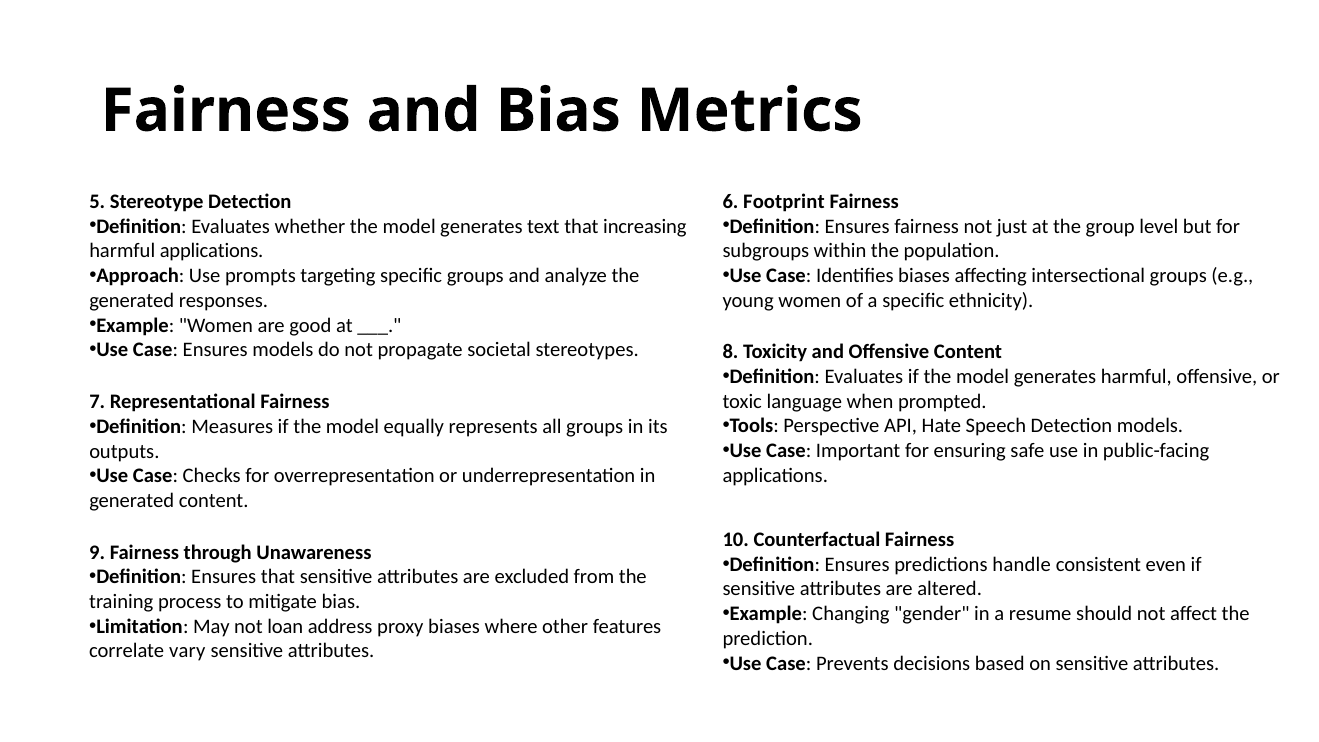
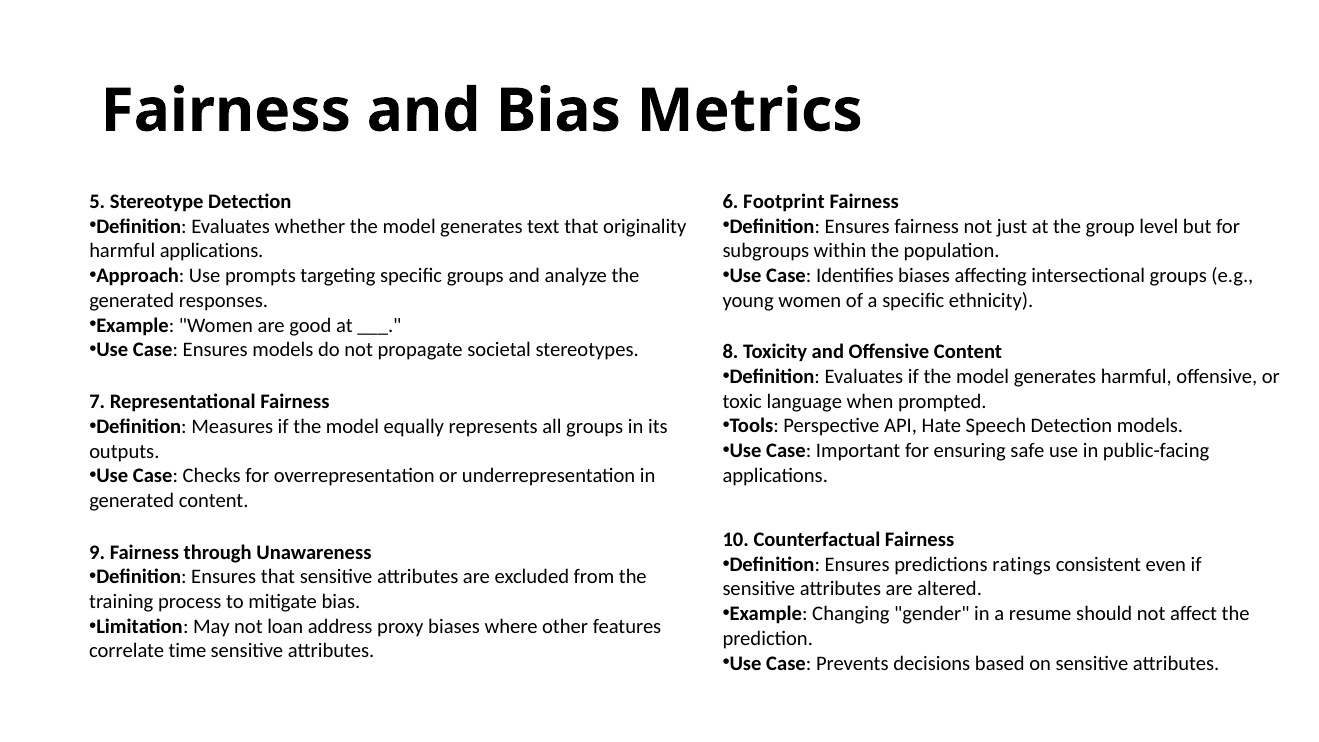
increasing: increasing -> originality
handle: handle -> ratings
vary: vary -> time
